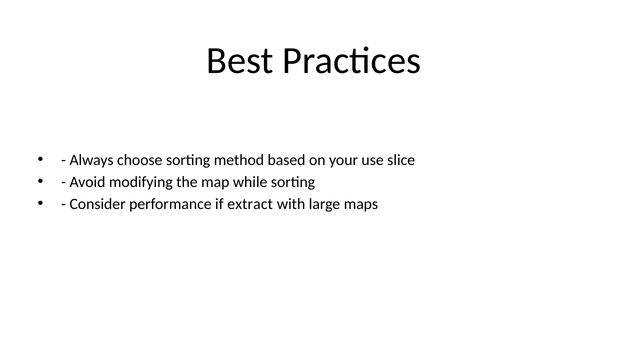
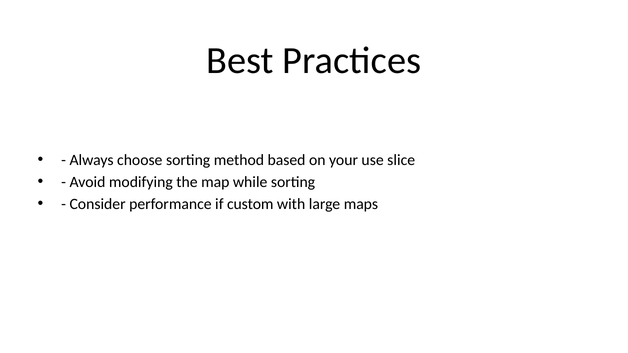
extract: extract -> custom
